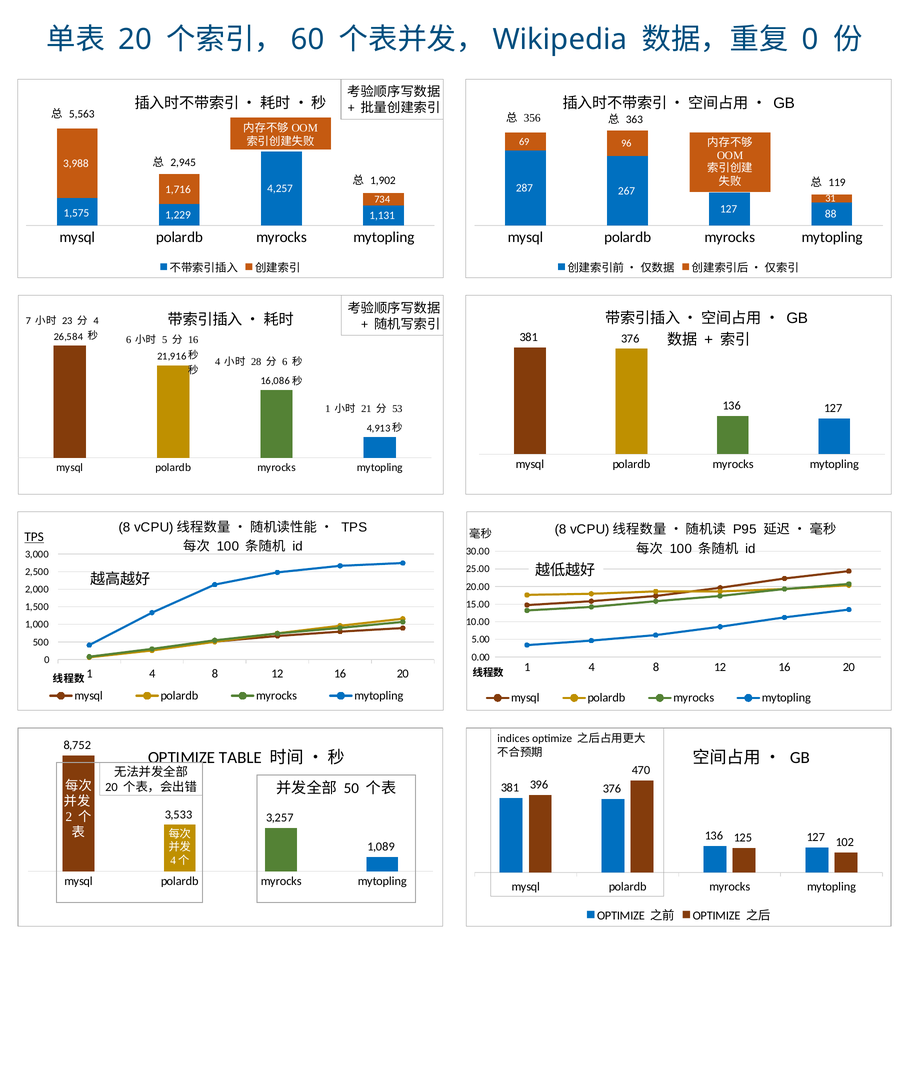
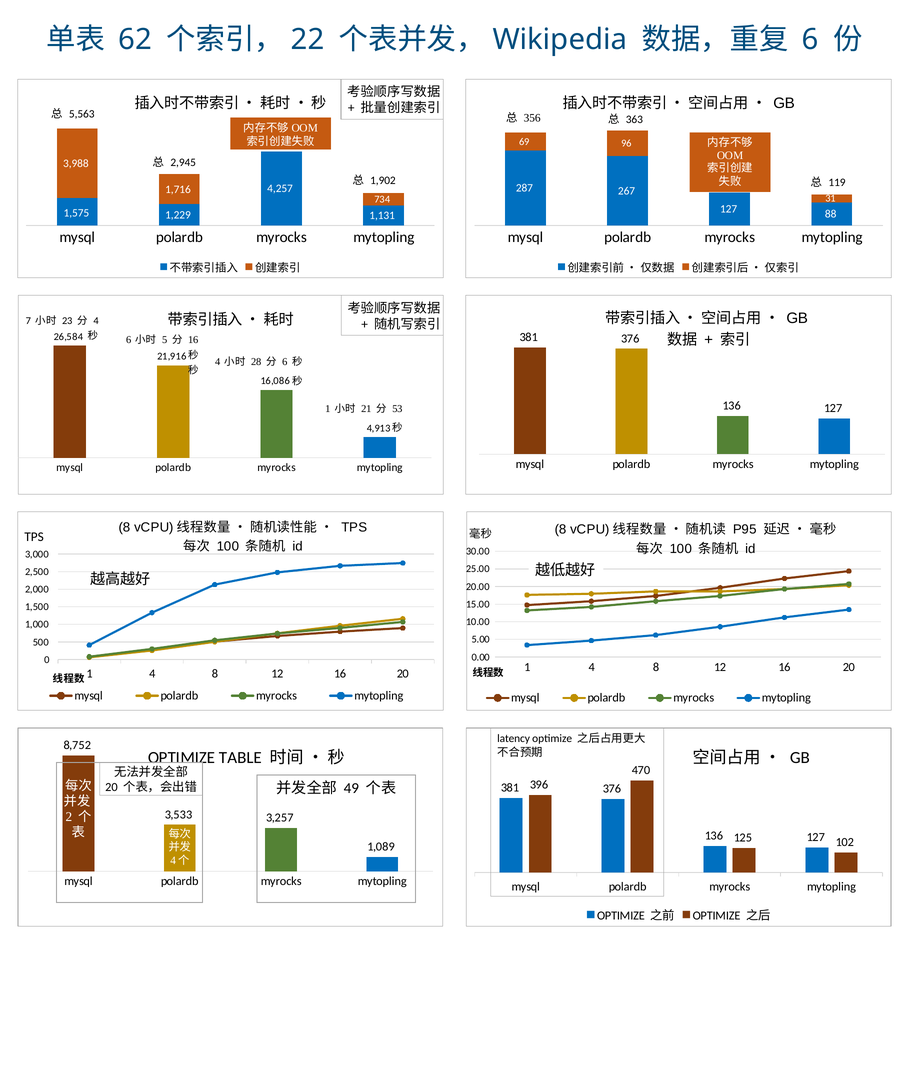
20 at (135, 40): 20 -> 62
60: 60 -> 22
0 at (810, 40): 0 -> 6
TPS at (34, 537) underline: present -> none
indices: indices -> latency
50: 50 -> 49
